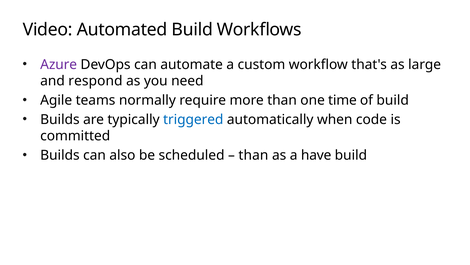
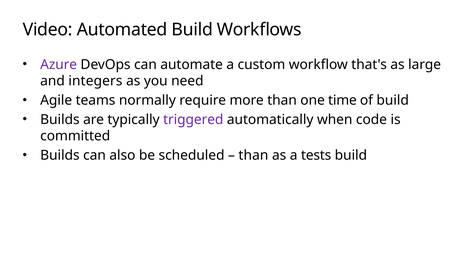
respond: respond -> integers
triggered colour: blue -> purple
have: have -> tests
